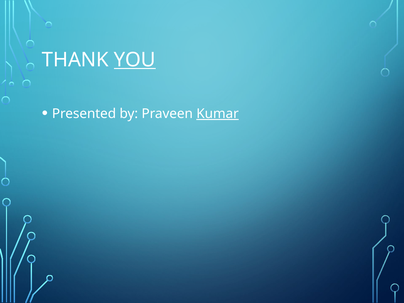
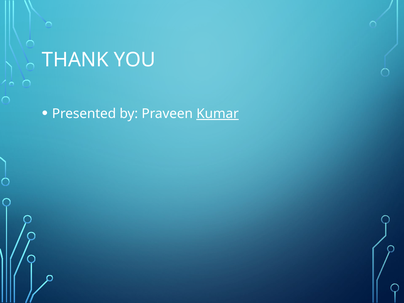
YOU underline: present -> none
